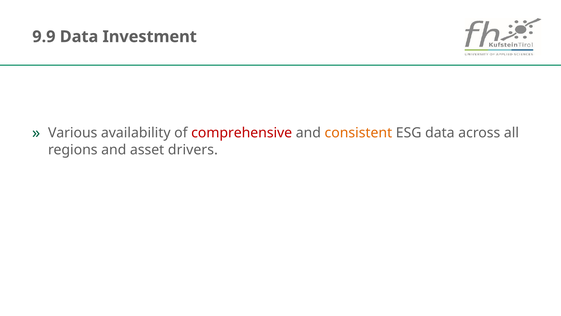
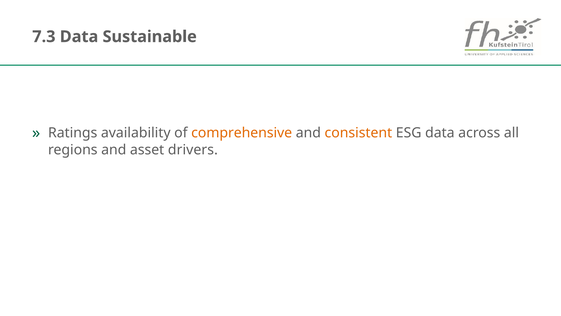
9.9: 9.9 -> 7.3
Investment: Investment -> Sustainable
Various: Various -> Ratings
comprehensive colour: red -> orange
